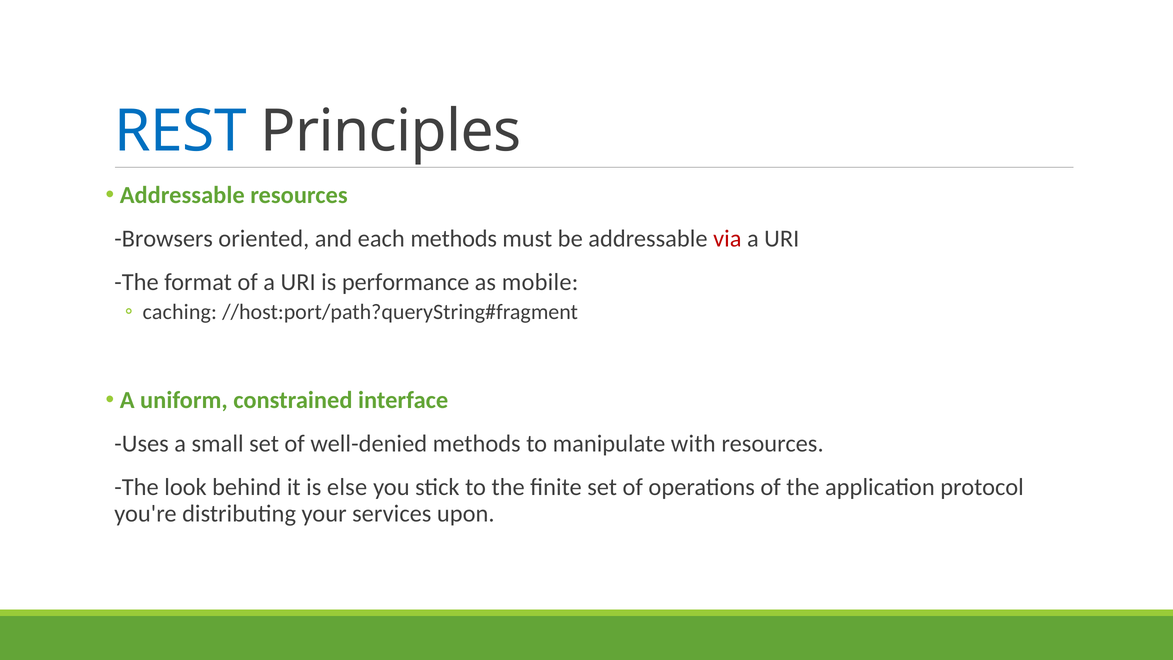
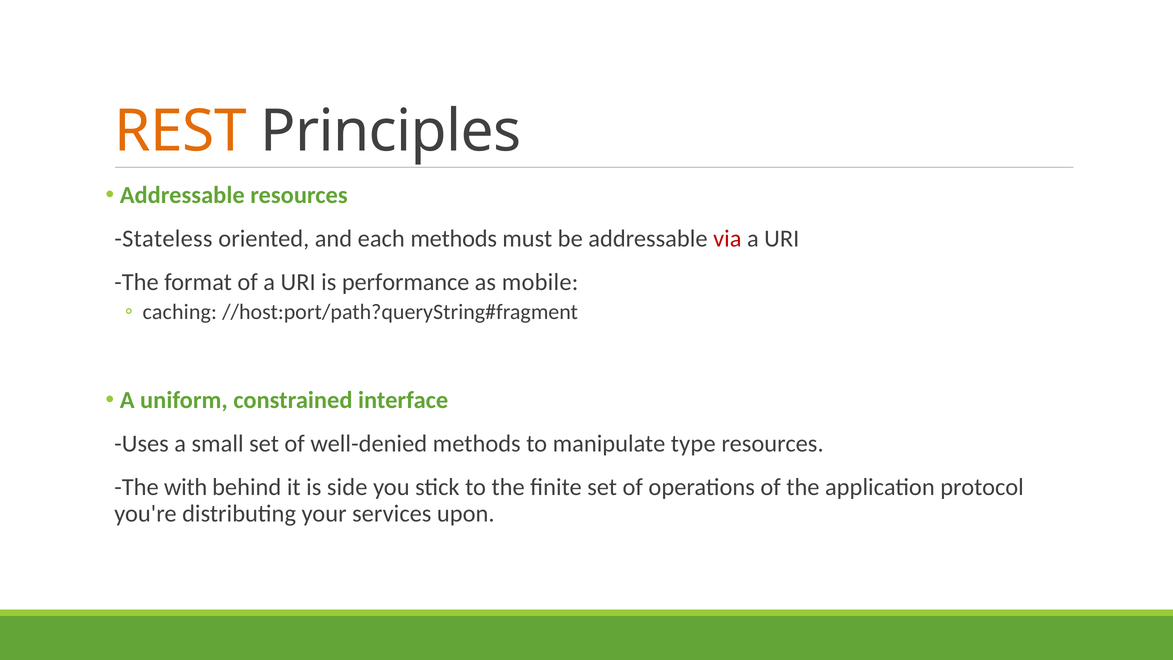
REST colour: blue -> orange
Browsers: Browsers -> Stateless
with: with -> type
look: look -> with
else: else -> side
